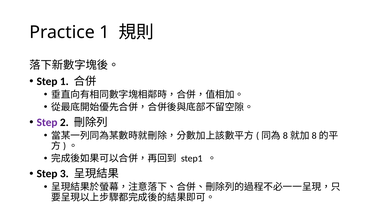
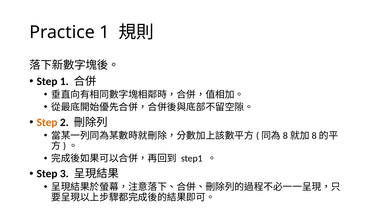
Step at (47, 122) colour: purple -> orange
